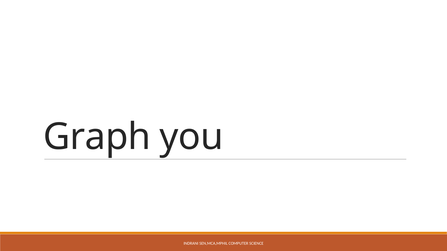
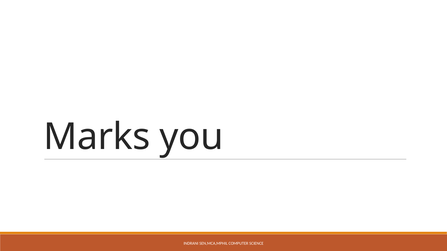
Graph: Graph -> Marks
